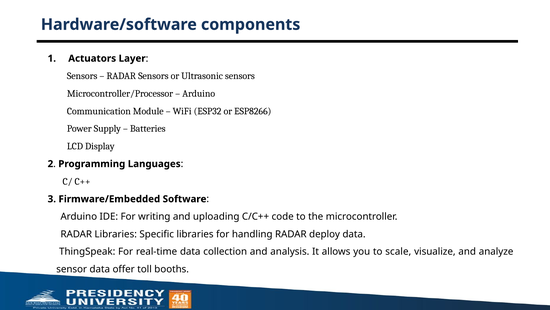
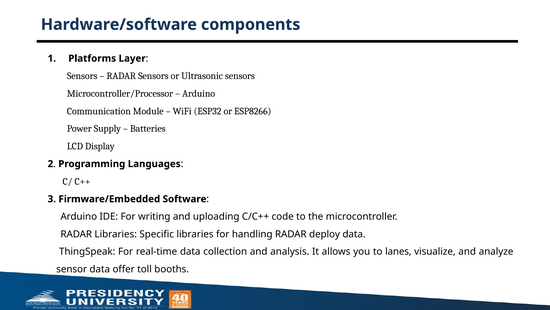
Actuators: Actuators -> Platforms
scale: scale -> lanes
